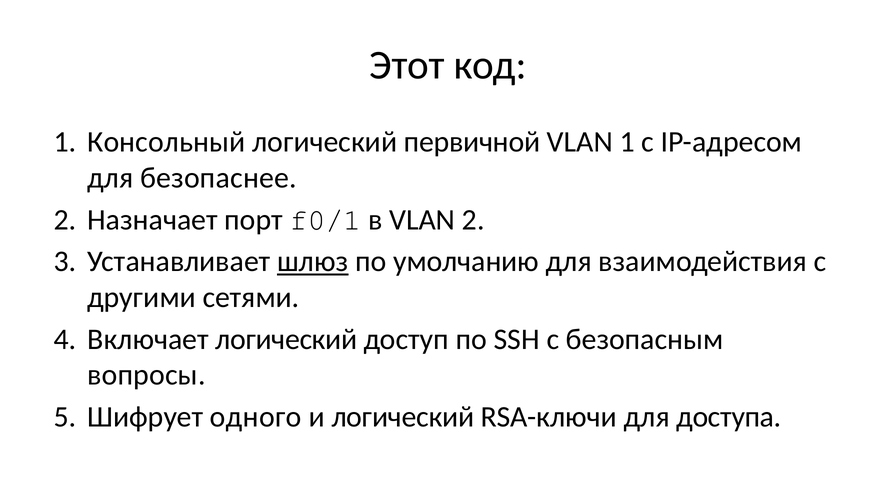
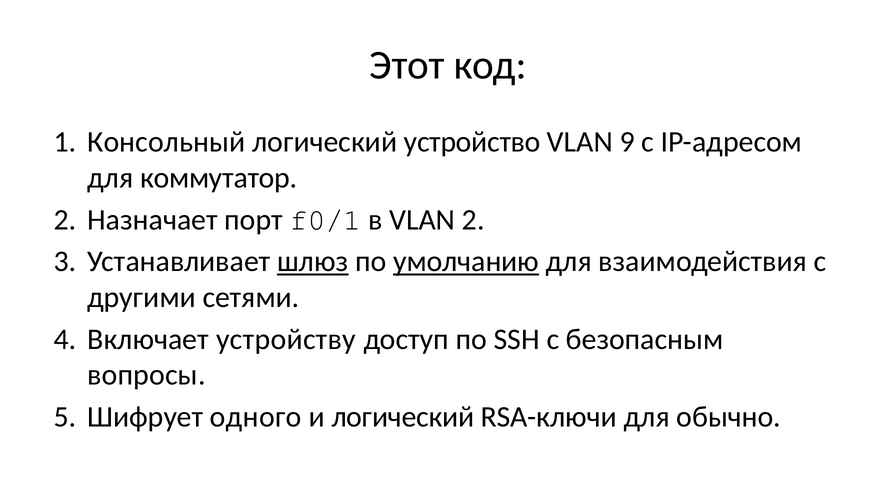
первичной: первичной -> устройство
VLAN 1: 1 -> 9
безопаснее: безопаснее -> коммутатор
умолчанию underline: none -> present
Включает логический: логический -> устройству
доступа: доступа -> обычно
